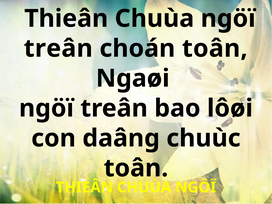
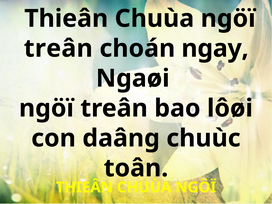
choán toân: toân -> ngay
